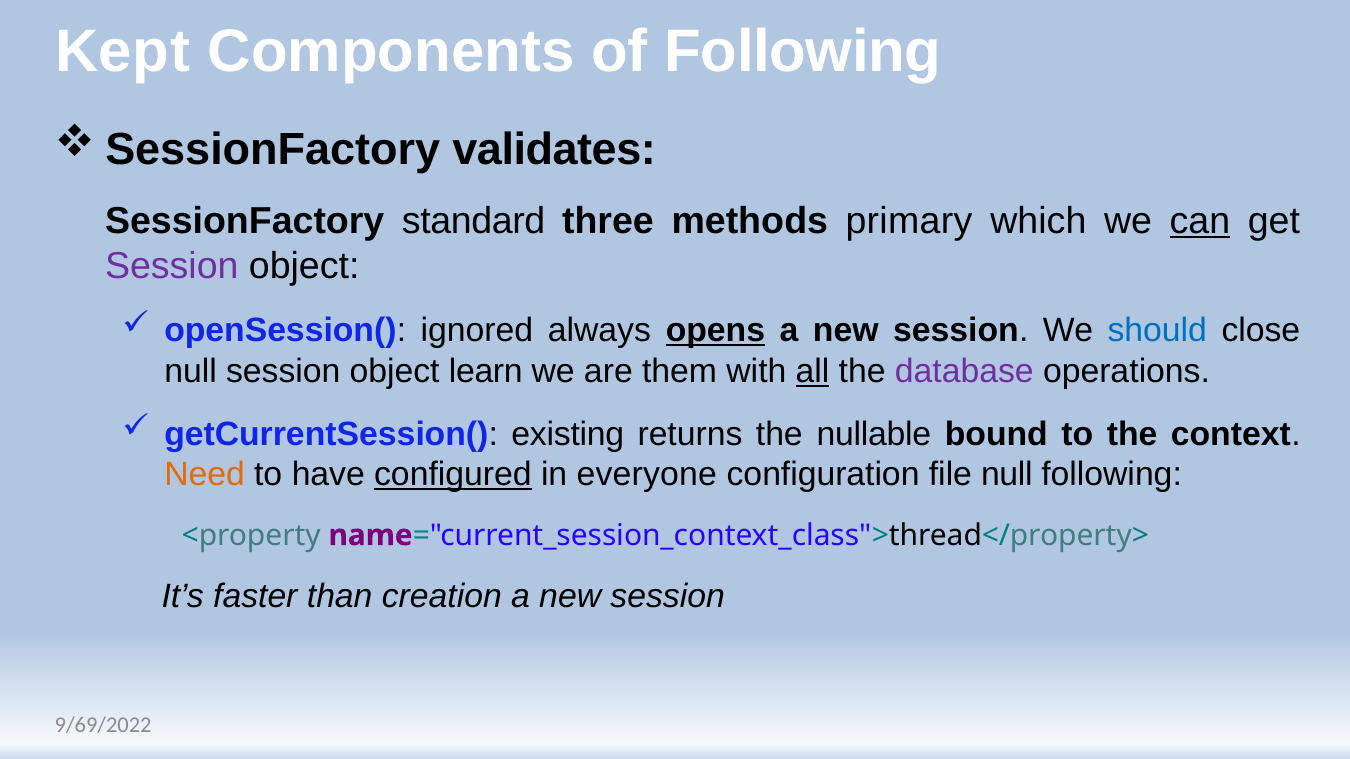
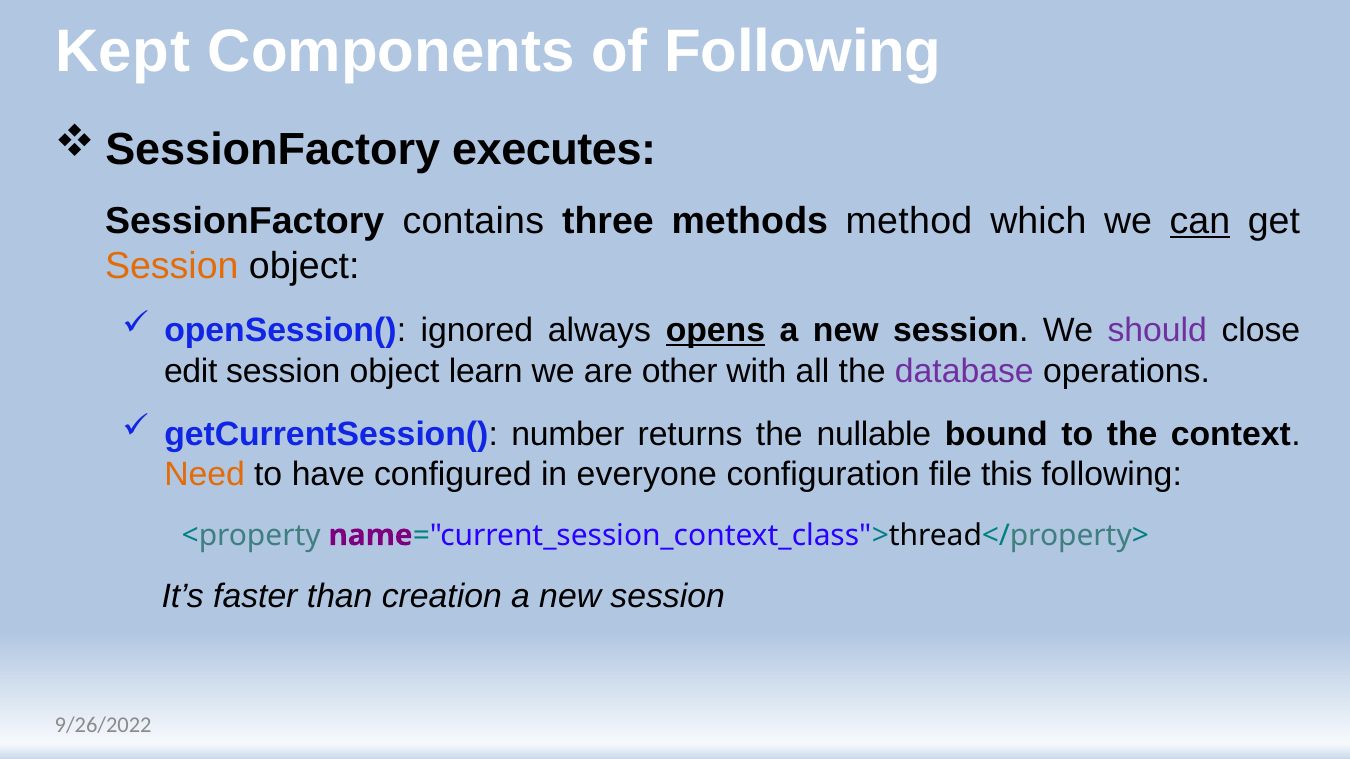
validates: validates -> executes
standard: standard -> contains
primary: primary -> method
Session at (172, 266) colour: purple -> orange
should colour: blue -> purple
null at (191, 371): null -> edit
them: them -> other
all underline: present -> none
existing: existing -> number
configured underline: present -> none
file null: null -> this
9/69/2022: 9/69/2022 -> 9/26/2022
